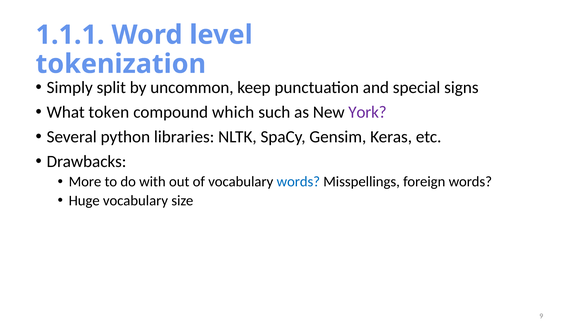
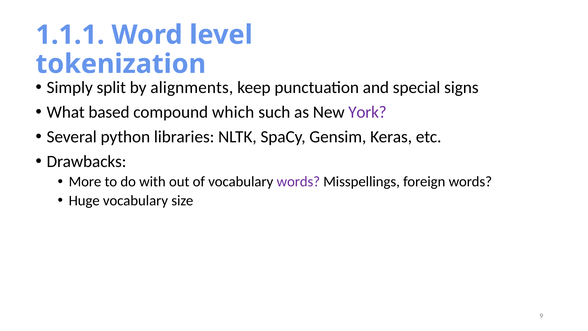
uncommon: uncommon -> alignments
token: token -> based
words at (298, 182) colour: blue -> purple
